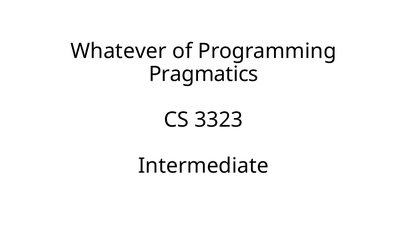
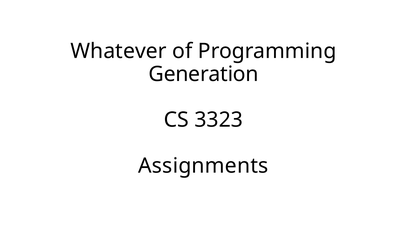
Pragmatics: Pragmatics -> Generation
Intermediate: Intermediate -> Assignments
